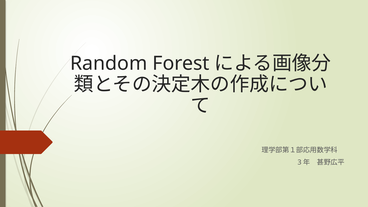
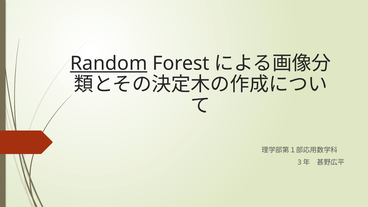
Random underline: none -> present
